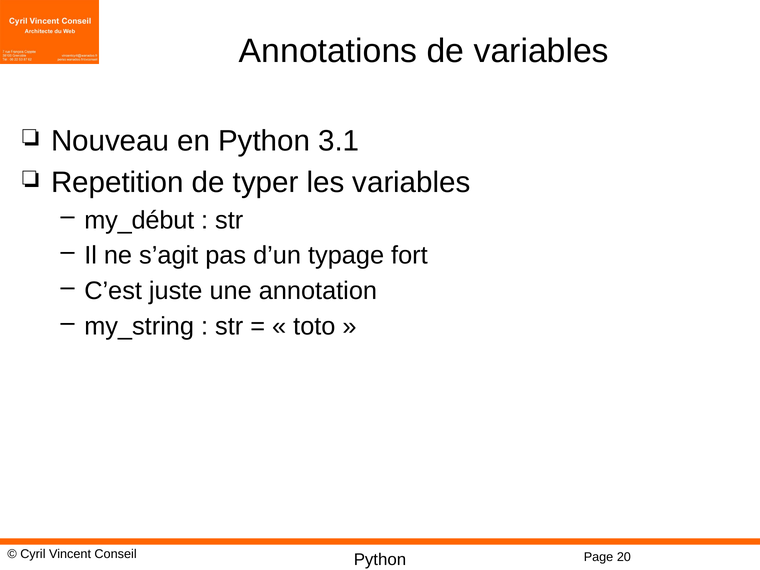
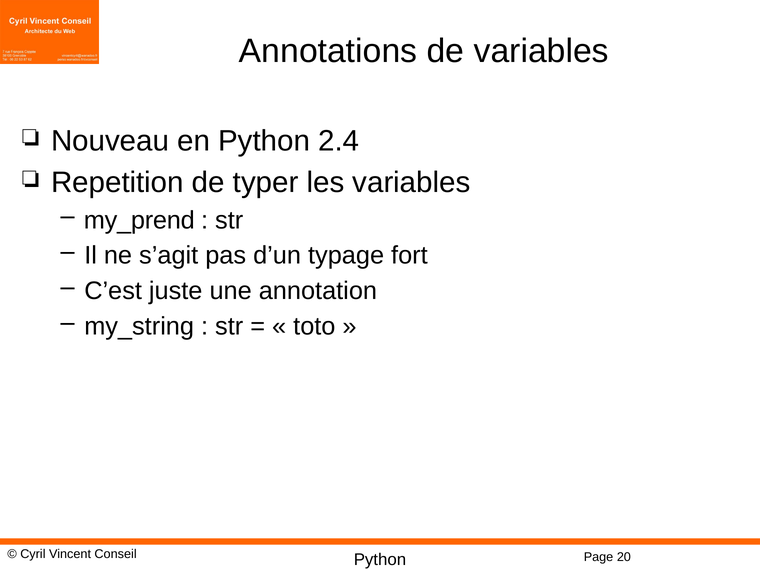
3.1: 3.1 -> 2.4
my_début: my_début -> my_prend
